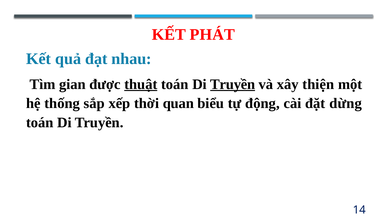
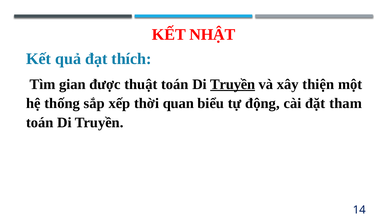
PHÁT: PHÁT -> NHẬT
nhau: nhau -> thích
thuật underline: present -> none
dừng: dừng -> tham
